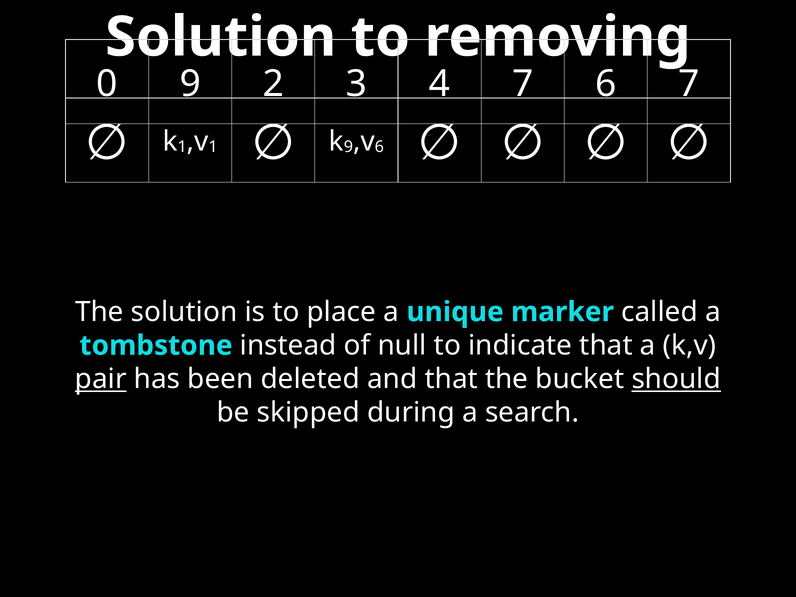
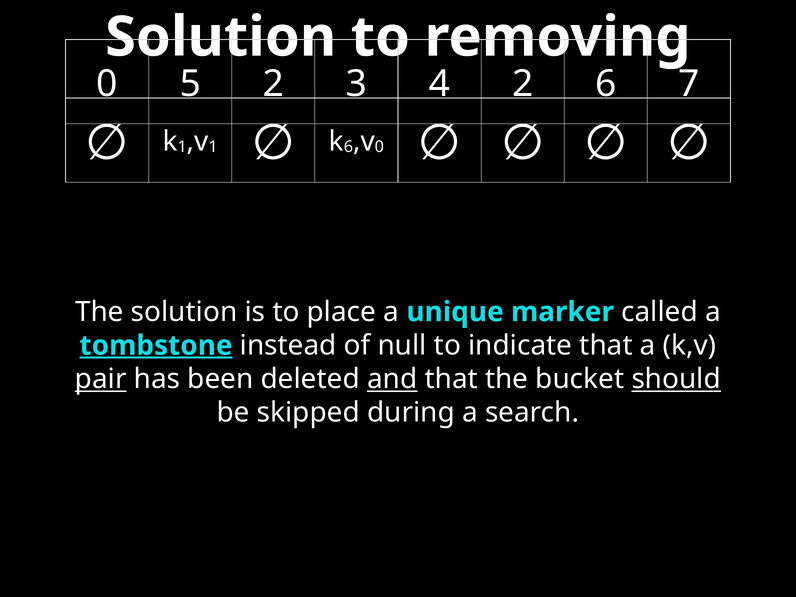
0 9: 9 -> 5
4 7: 7 -> 2
9 at (348, 147): 9 -> 6
6 at (379, 147): 6 -> 0
tombstone underline: none -> present
and underline: none -> present
